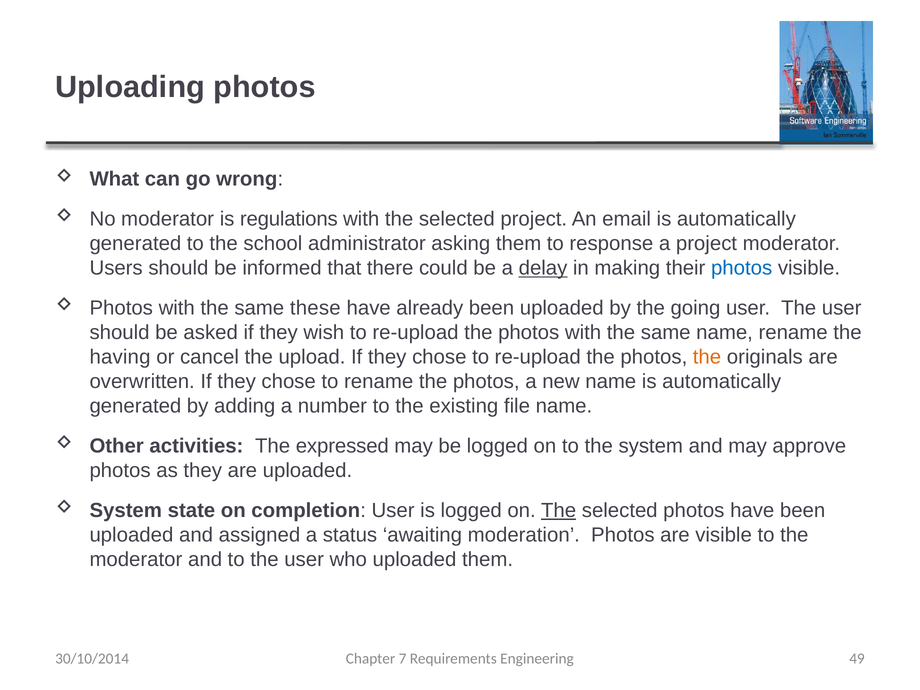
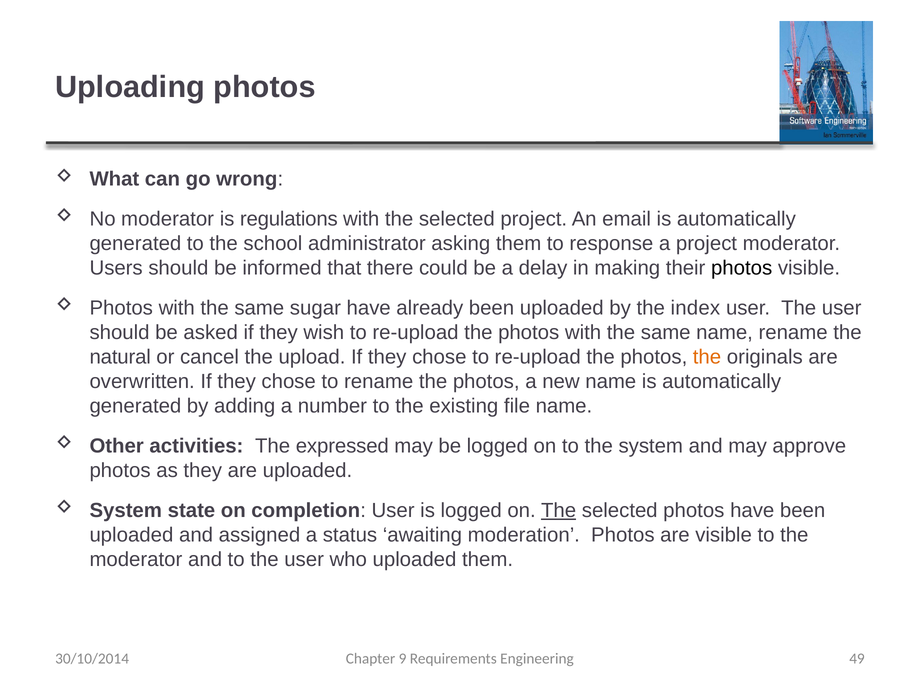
delay underline: present -> none
photos at (742, 268) colour: blue -> black
these: these -> sugar
going: going -> index
having: having -> natural
7: 7 -> 9
